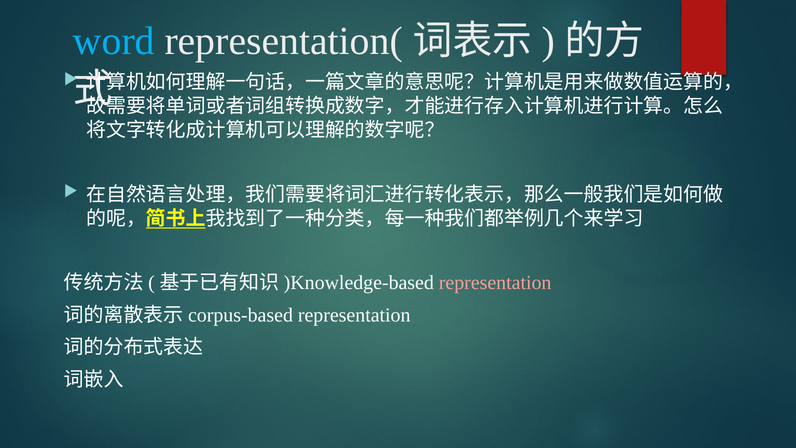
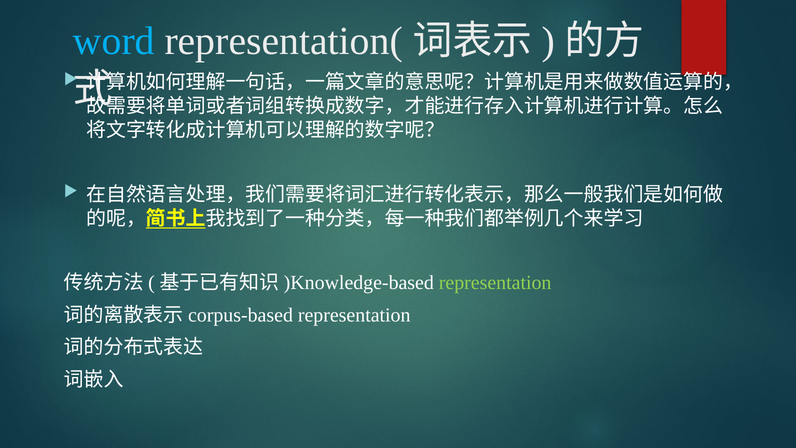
representation at (495, 283) colour: pink -> light green
